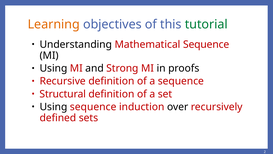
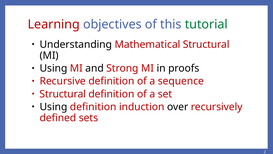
Learning colour: orange -> red
Mathematical Sequence: Sequence -> Structural
Using sequence: sequence -> definition
